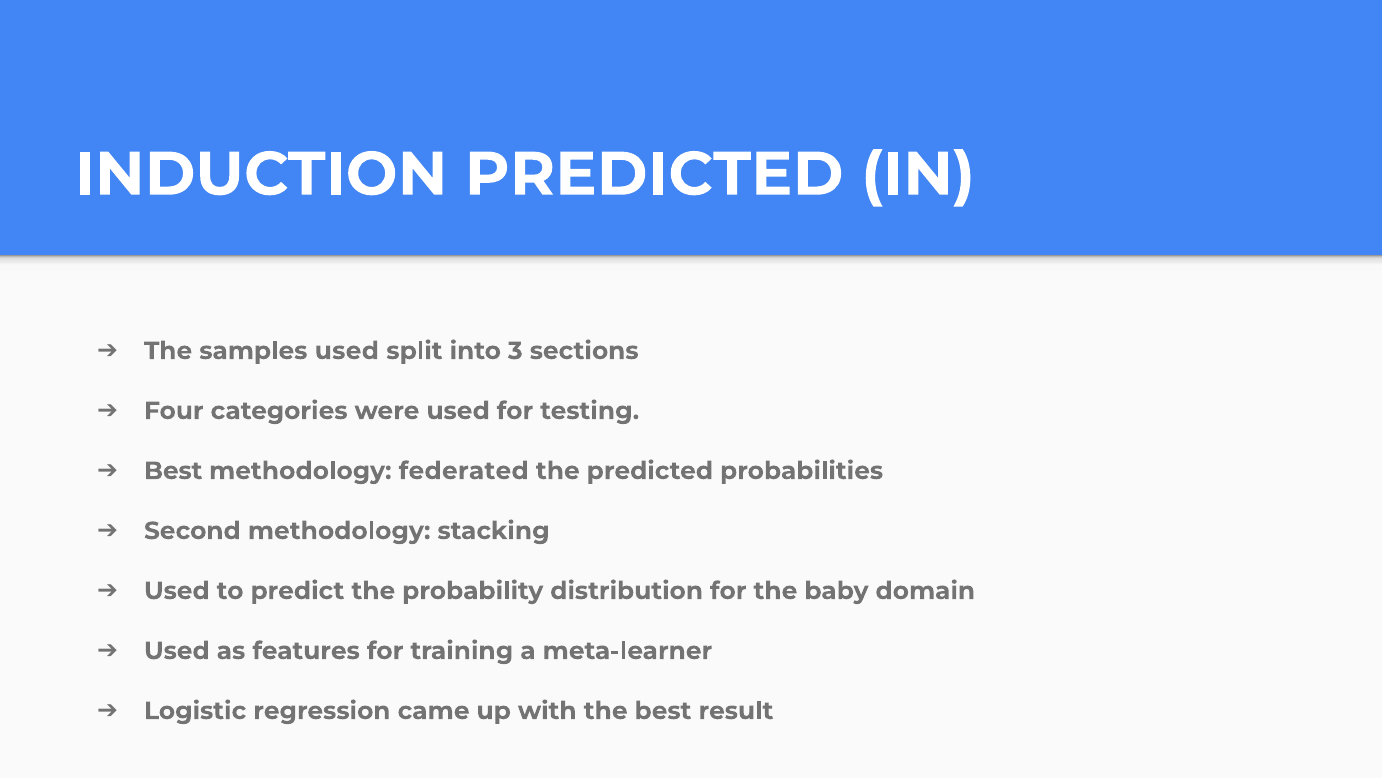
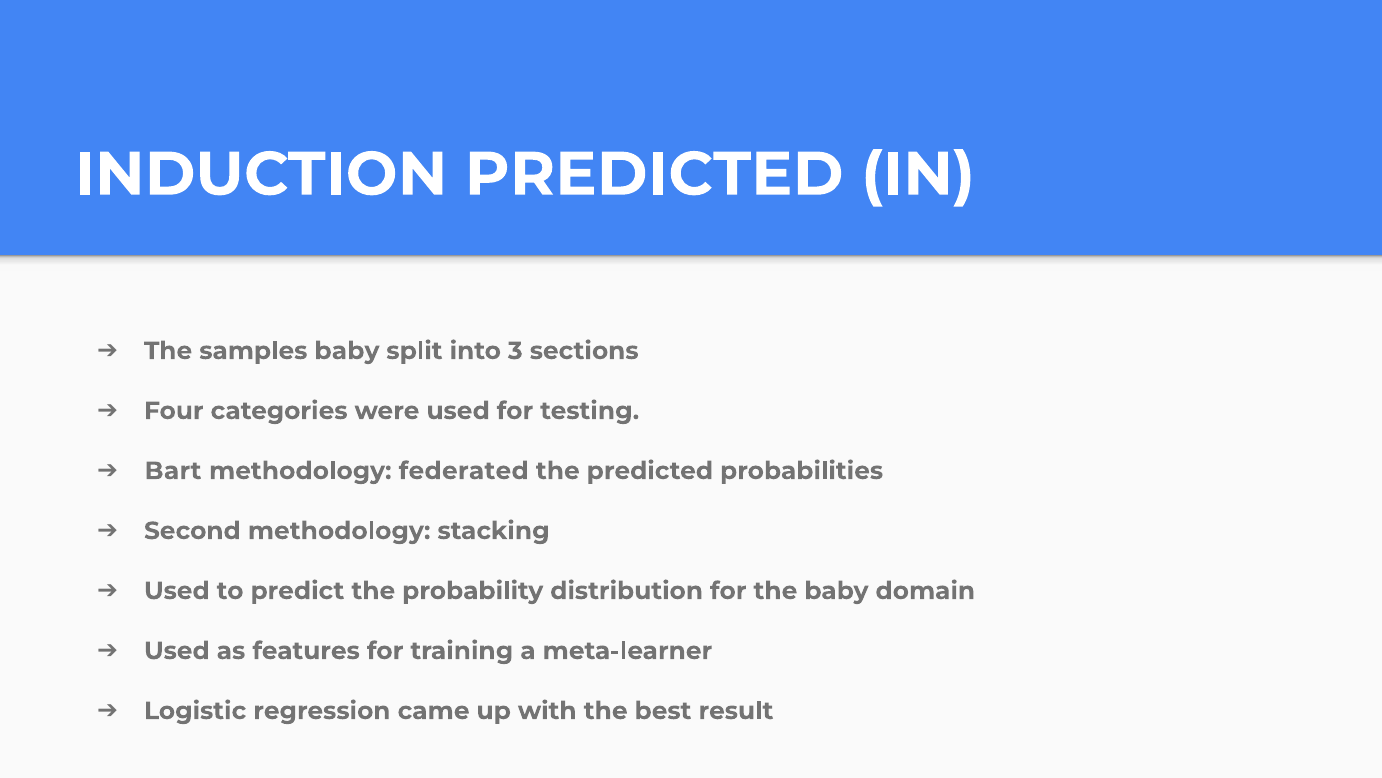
samples used: used -> baby
Best at (173, 471): Best -> Bart
